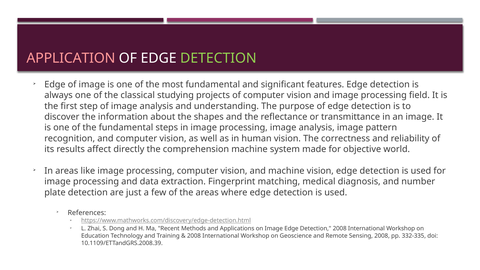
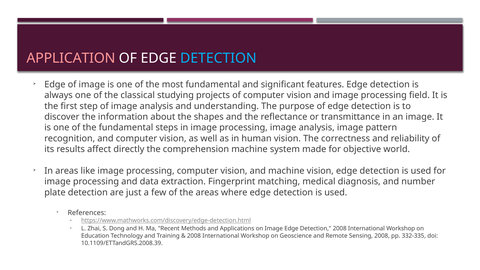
DETECTION at (218, 58) colour: light green -> light blue
